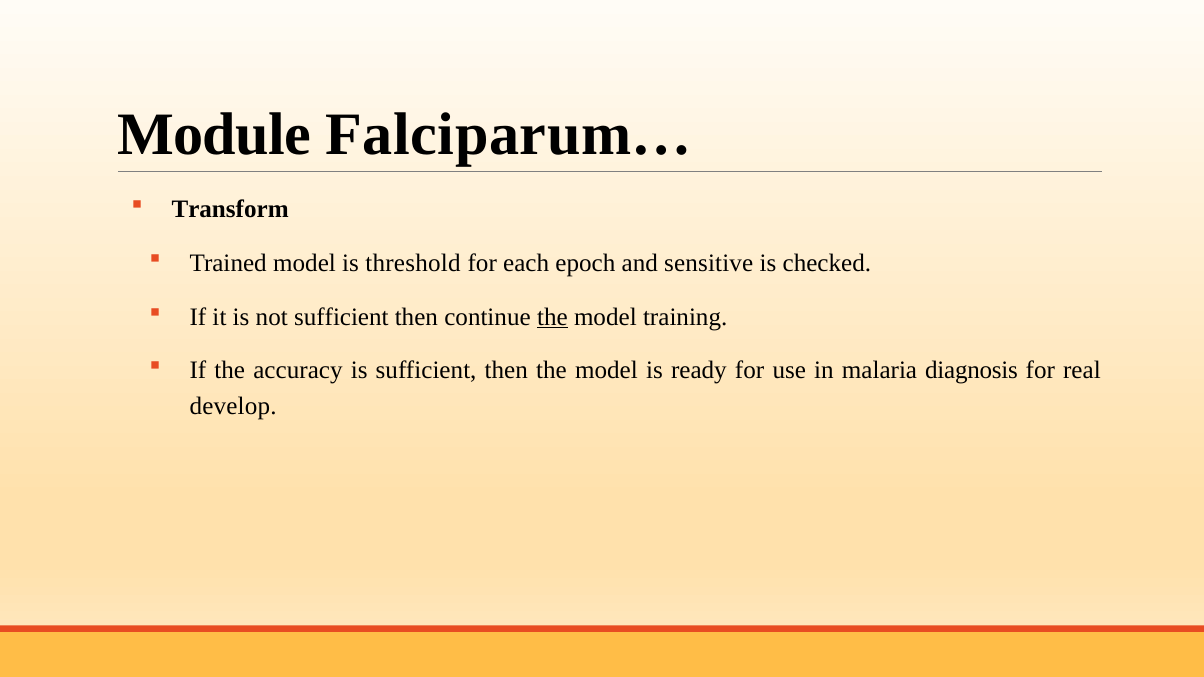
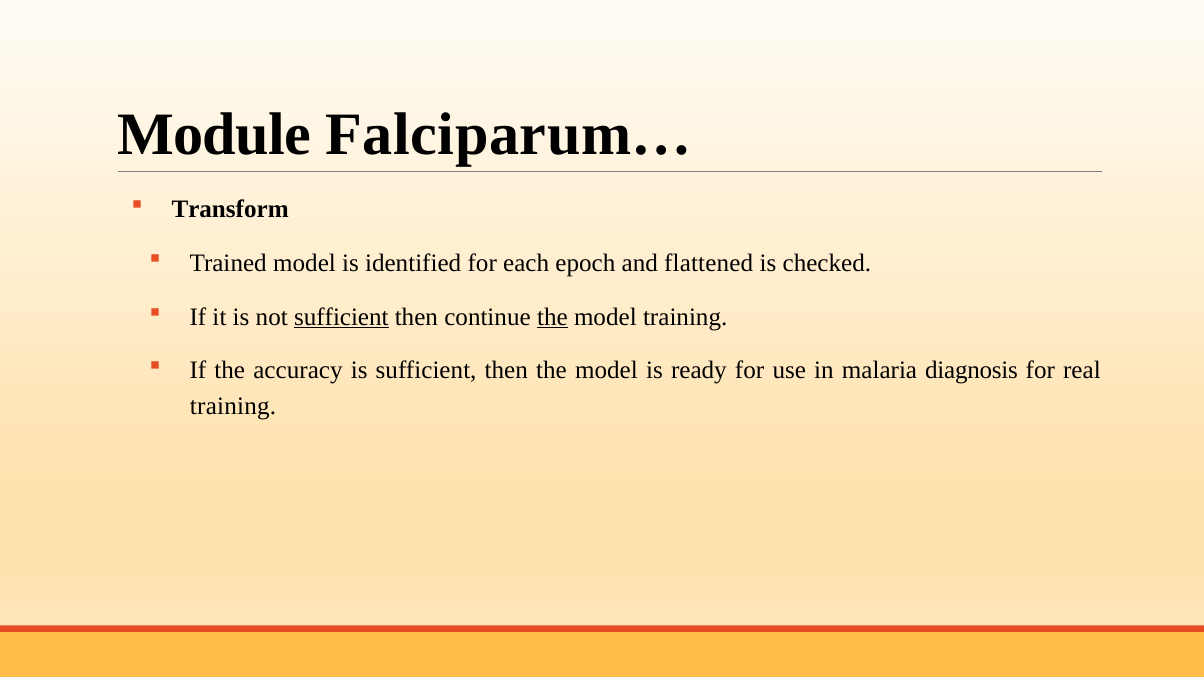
threshold: threshold -> identified
sensitive: sensitive -> flattened
sufficient at (341, 317) underline: none -> present
develop at (233, 407): develop -> training
